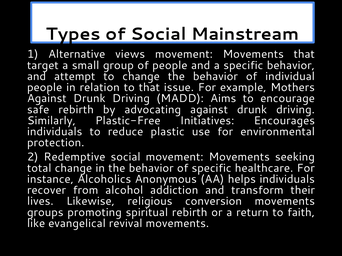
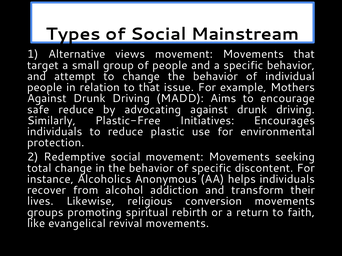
safe rebirth: rebirth -> reduce
healthcare: healthcare -> discontent
